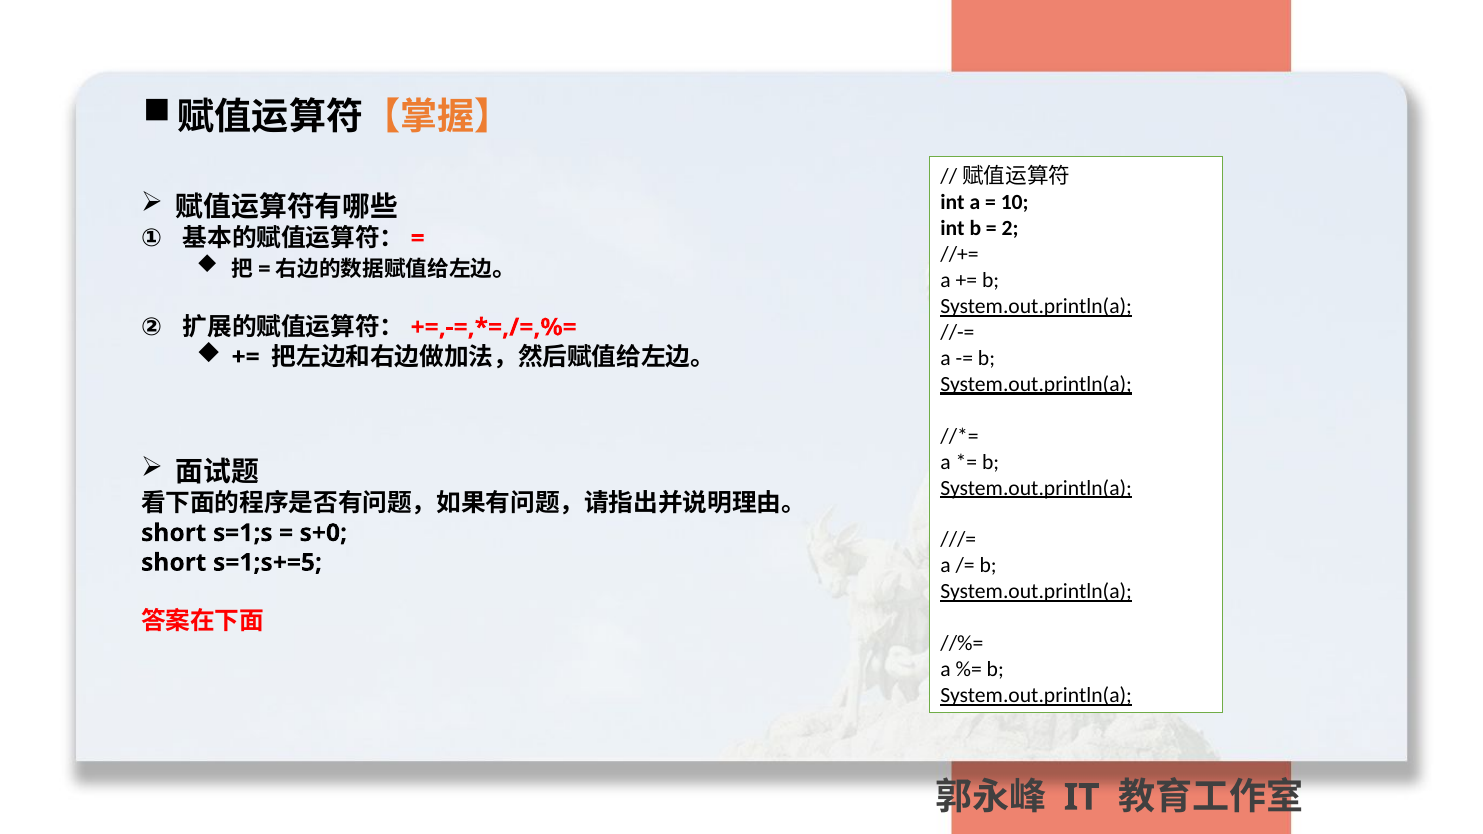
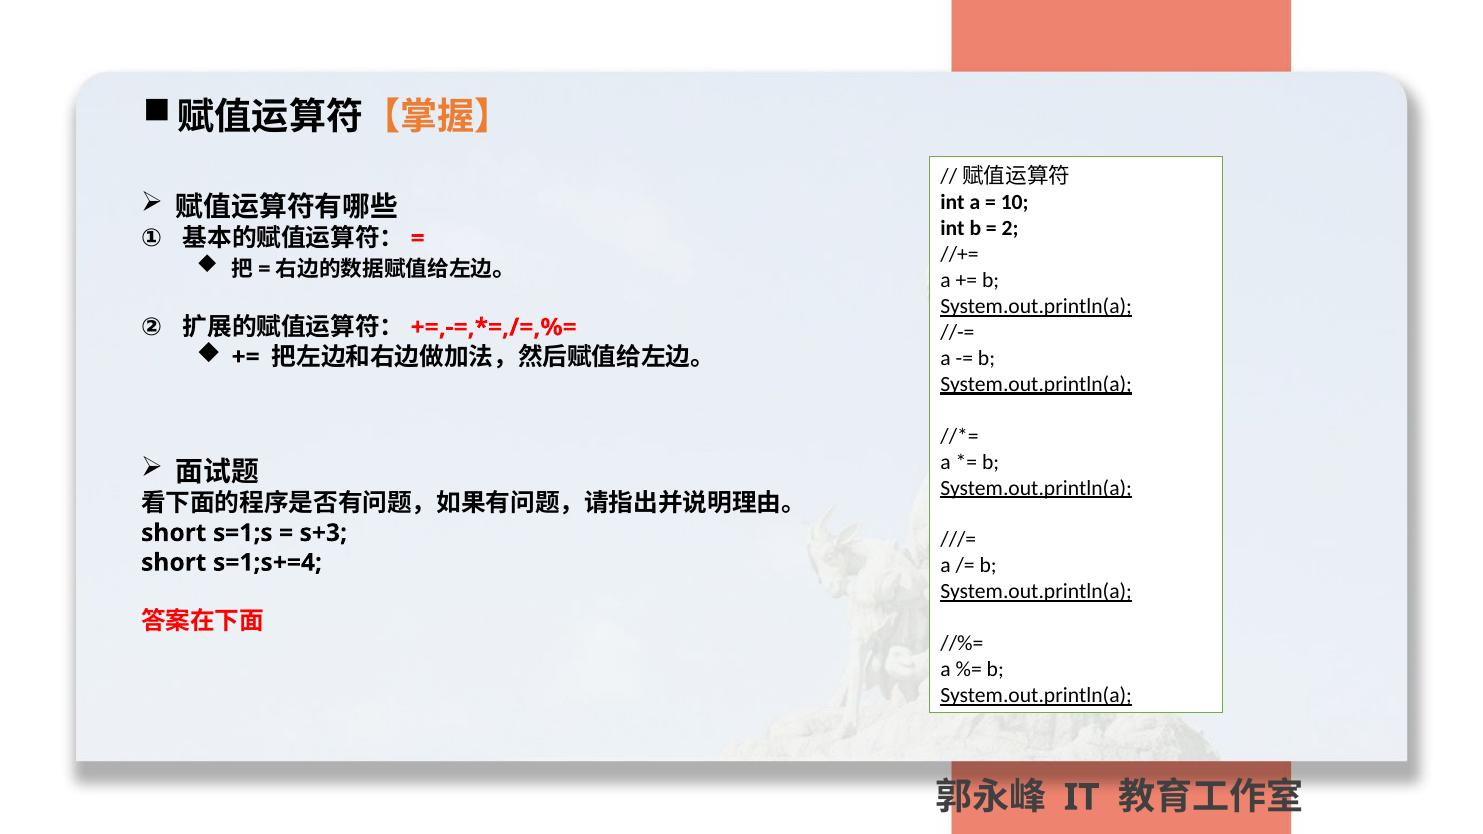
s+0: s+0 -> s+3
s=1;s+=5: s=1;s+=5 -> s=1;s+=4
